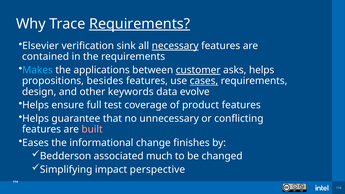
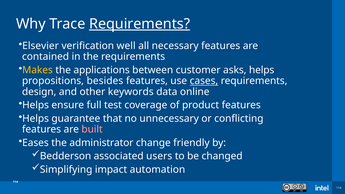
sink: sink -> well
necessary underline: present -> none
Makes colour: light blue -> yellow
customer underline: present -> none
evolve: evolve -> online
informational: informational -> administrator
finishes: finishes -> friendly
much: much -> users
perspective: perspective -> automation
